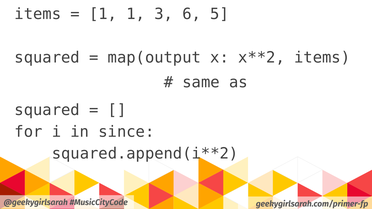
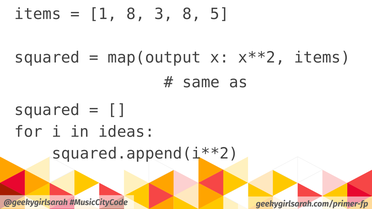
1 1: 1 -> 8
3 6: 6 -> 8
since: since -> ideas
